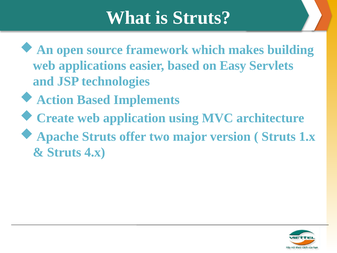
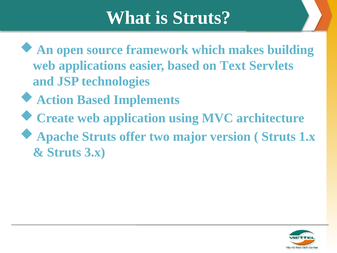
Easy: Easy -> Text
4.x: 4.x -> 3.x
